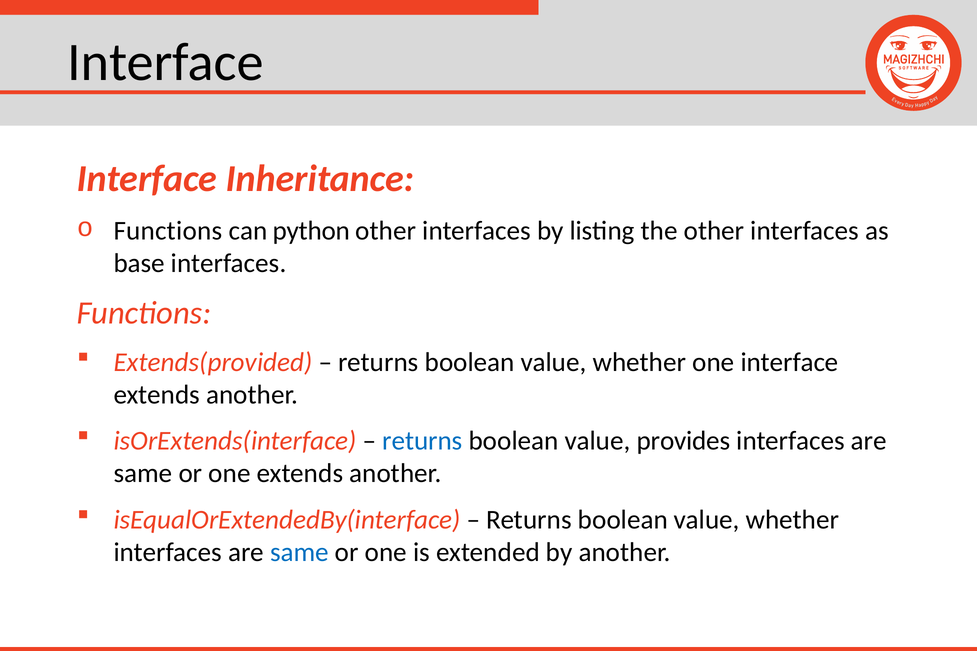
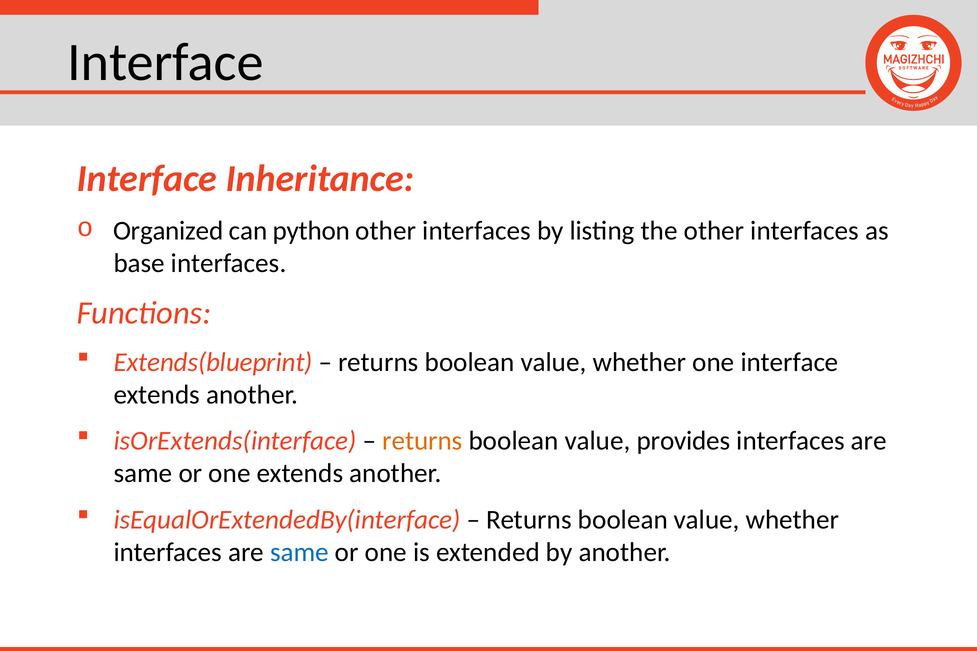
Functions at (168, 231): Functions -> Organized
Extends(provided: Extends(provided -> Extends(blueprint
returns at (422, 441) colour: blue -> orange
